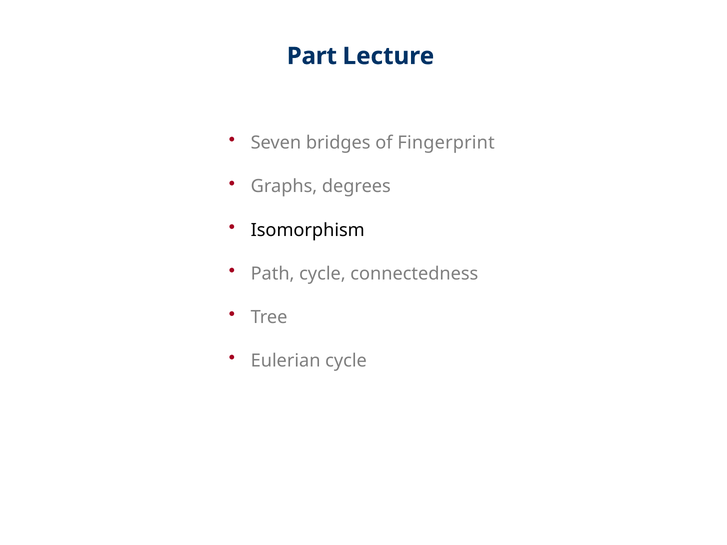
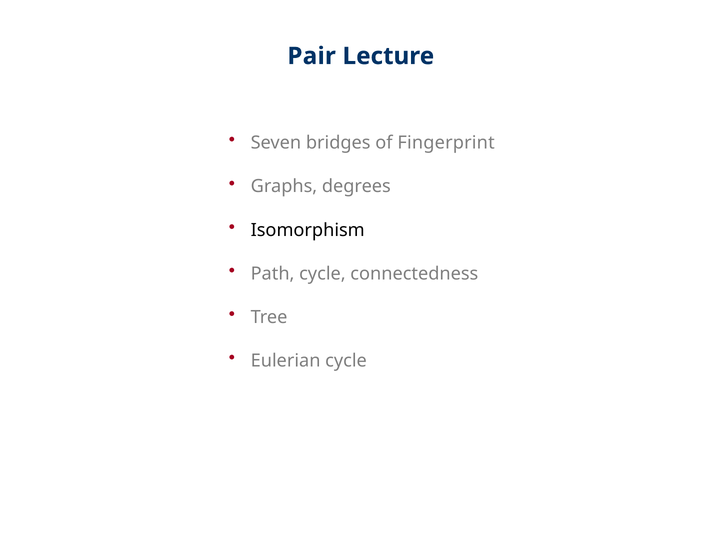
Part: Part -> Pair
